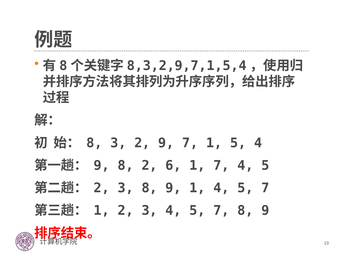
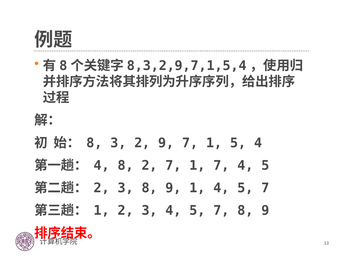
9 at (102, 166): 9 -> 4
2 6: 6 -> 7
